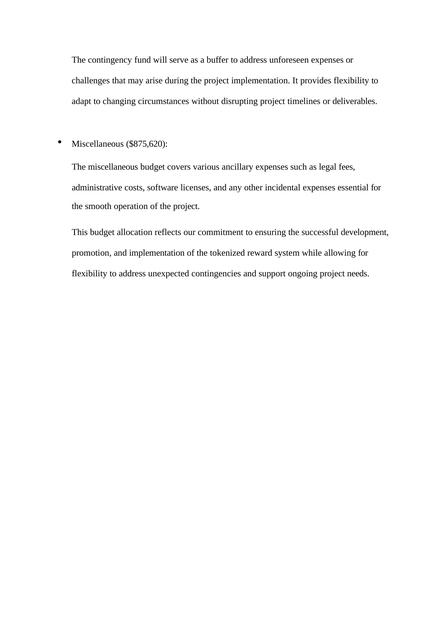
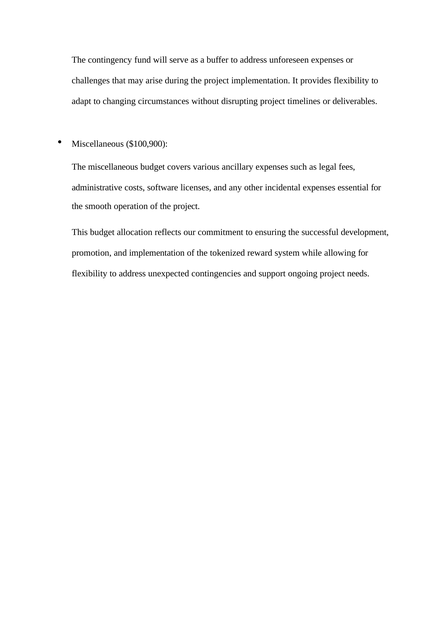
$875,620: $875,620 -> $100,900
